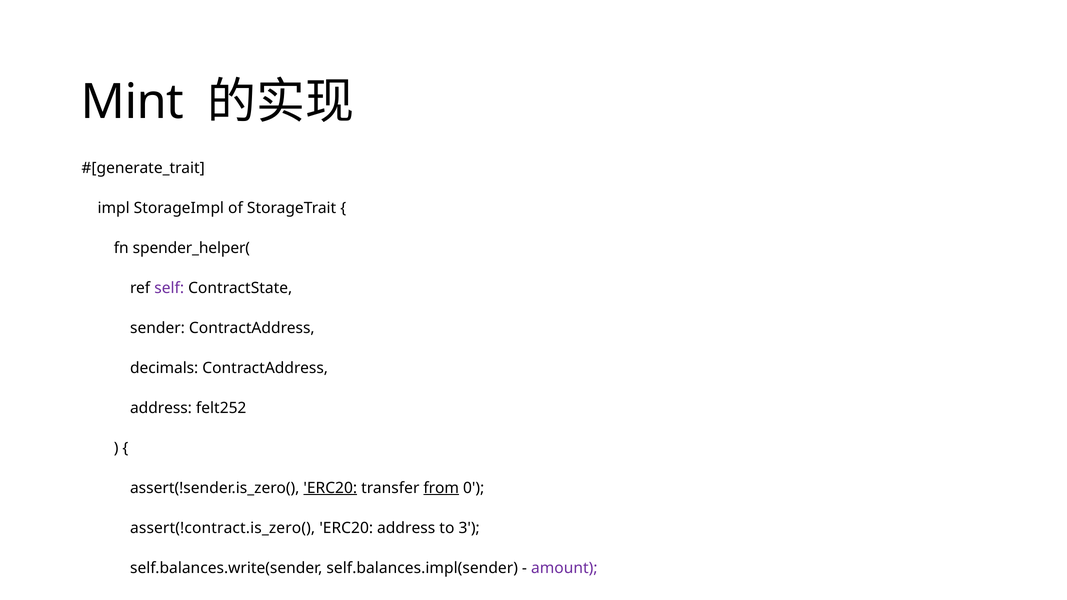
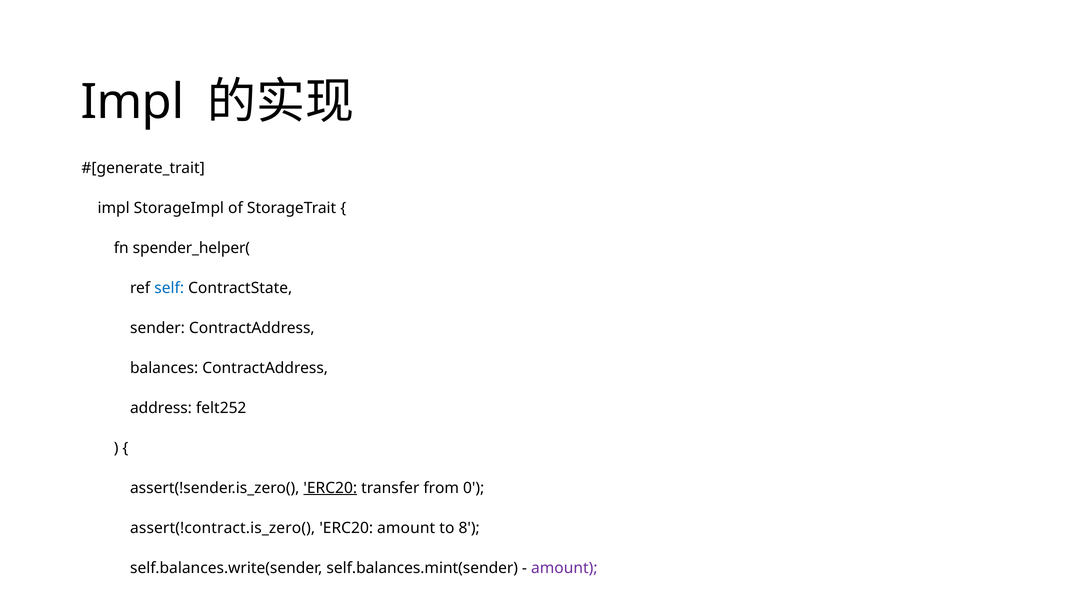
Mint at (132, 102): Mint -> Impl
self colour: purple -> blue
decimals at (164, 368): decimals -> balances
from at (441, 488) underline: present -> none
ERC20 address: address -> amount
3: 3 -> 8
self.balances.impl(sender: self.balances.impl(sender -> self.balances.mint(sender
